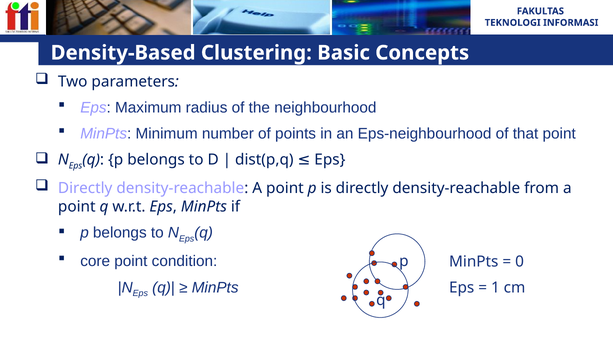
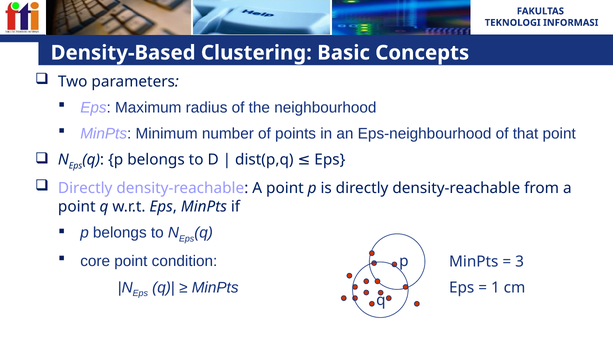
0: 0 -> 3
